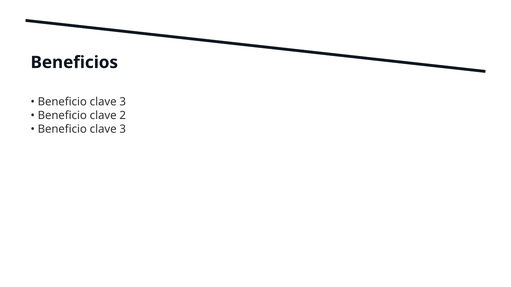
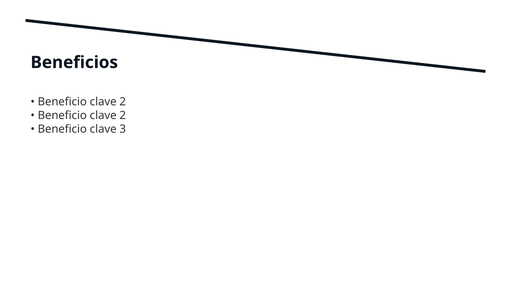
3 at (123, 102): 3 -> 2
